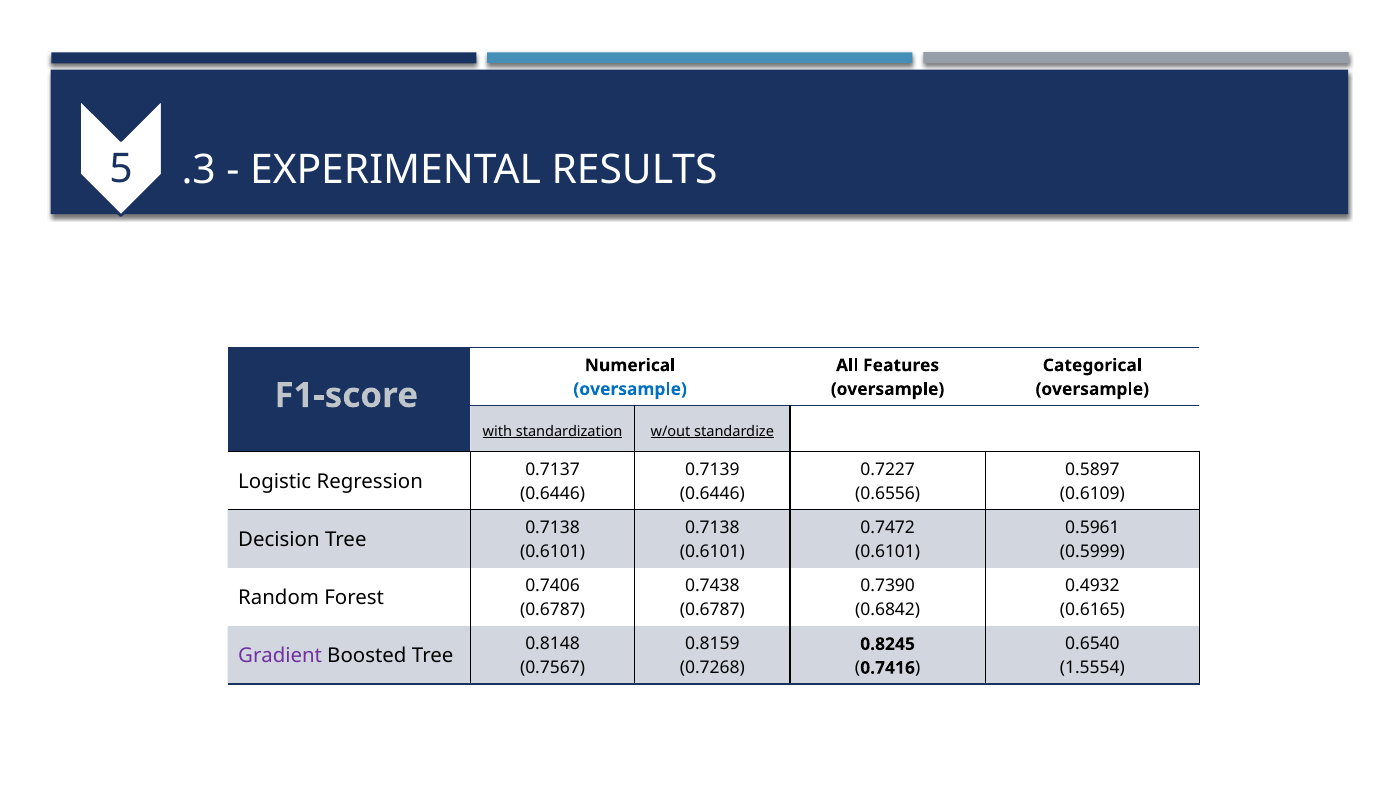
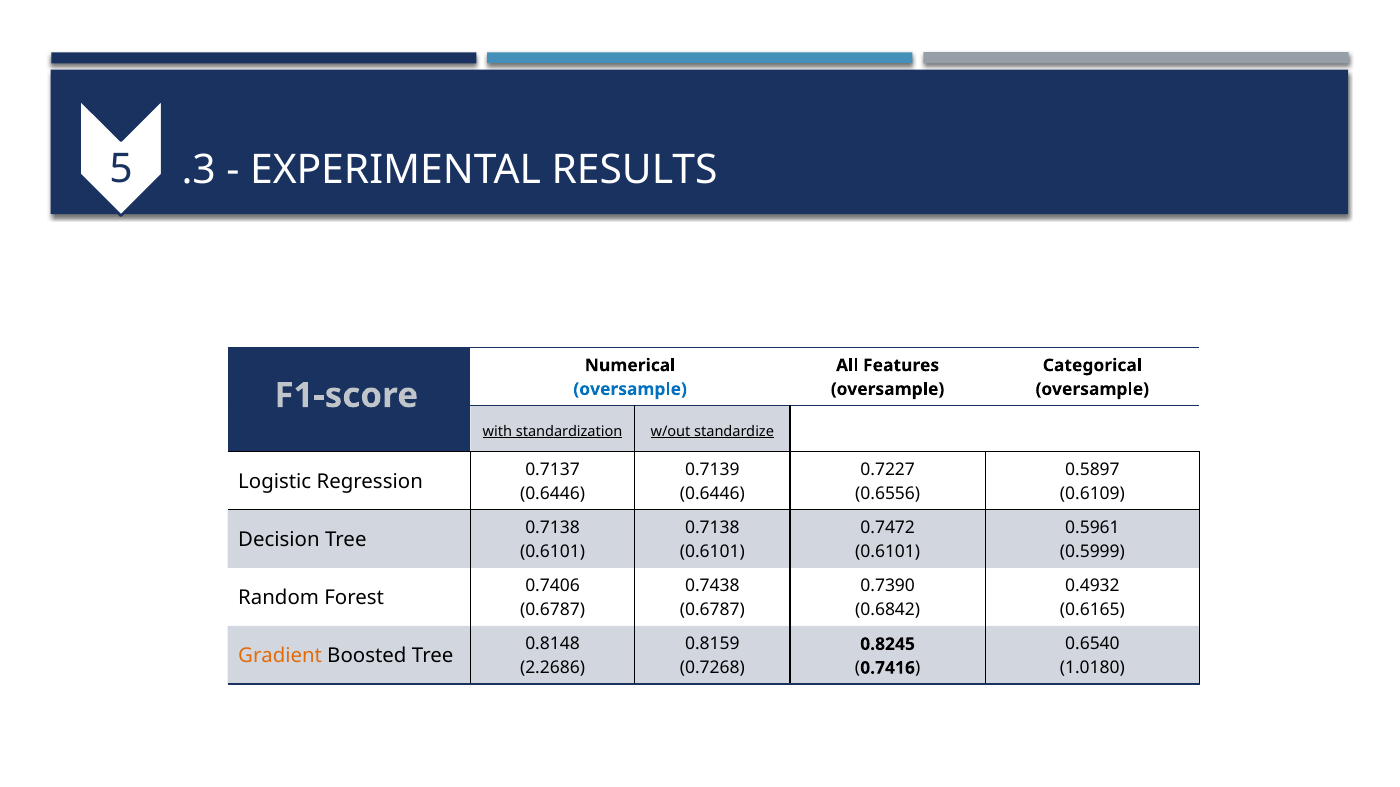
Gradient colour: purple -> orange
0.7567: 0.7567 -> 2.2686
1.5554: 1.5554 -> 1.0180
